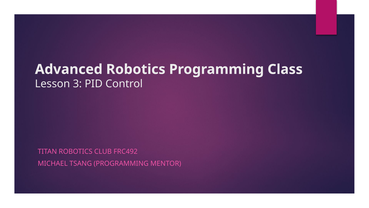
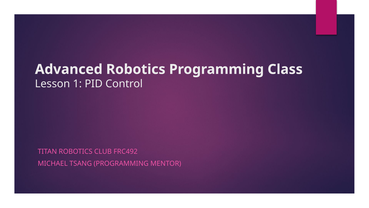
3: 3 -> 1
